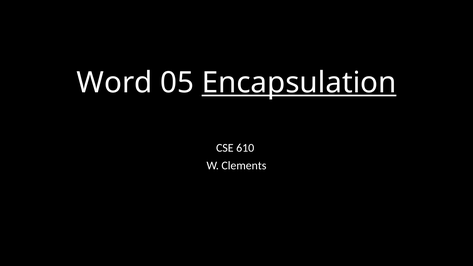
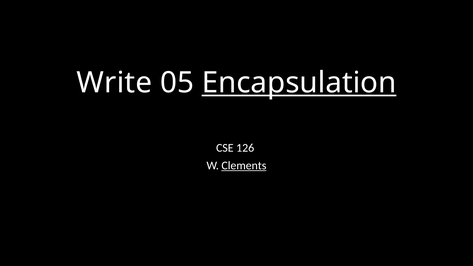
Word: Word -> Write
610: 610 -> 126
Clements underline: none -> present
